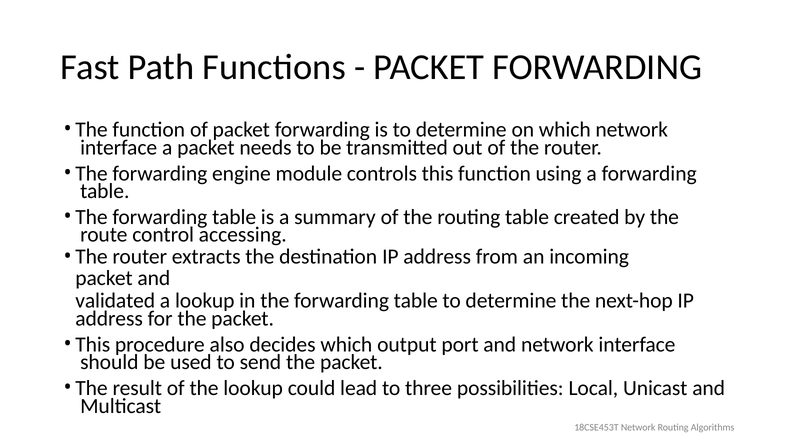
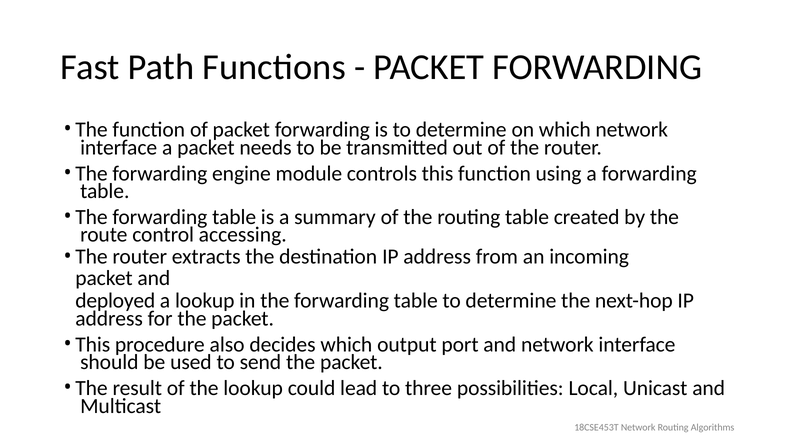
validated: validated -> deployed
